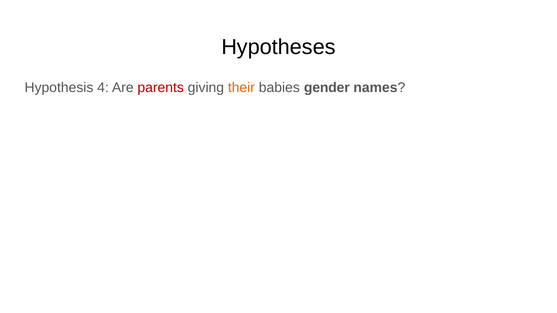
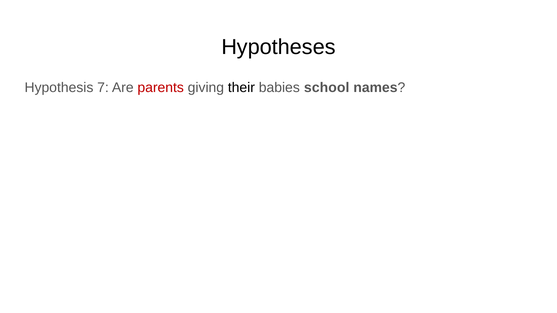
4: 4 -> 7
their colour: orange -> black
gender: gender -> school
